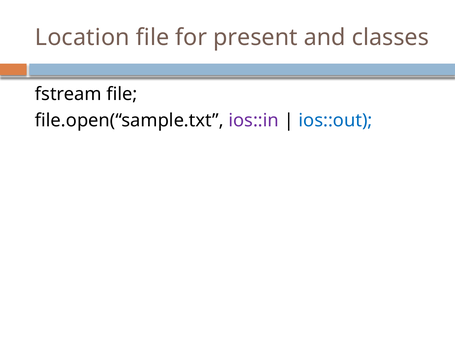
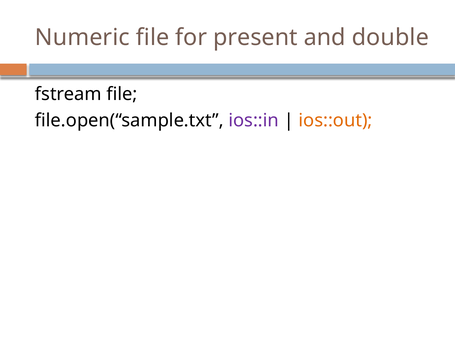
Location: Location -> Numeric
classes: classes -> double
ios::out colour: blue -> orange
